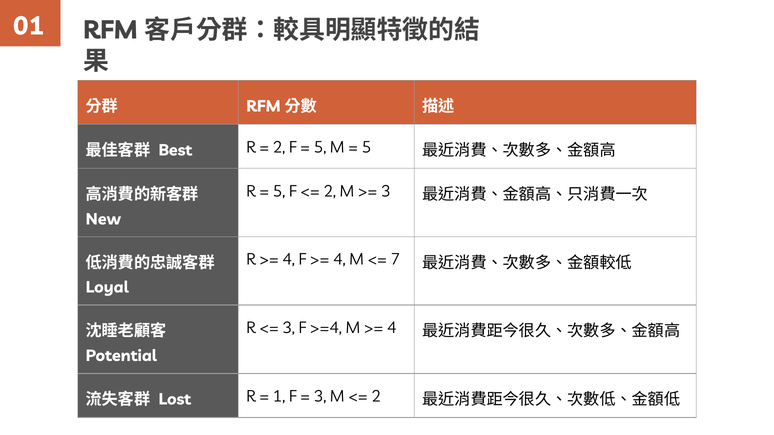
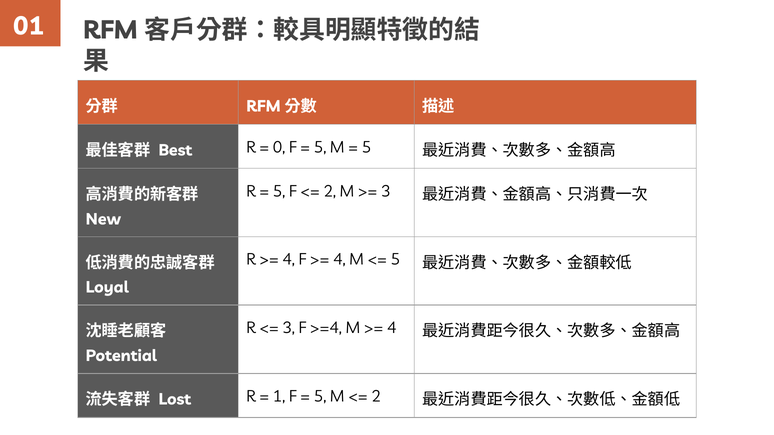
2 at (279, 147): 2 -> 0
7 at (395, 260): 7 -> 5
3 at (320, 397): 3 -> 5
